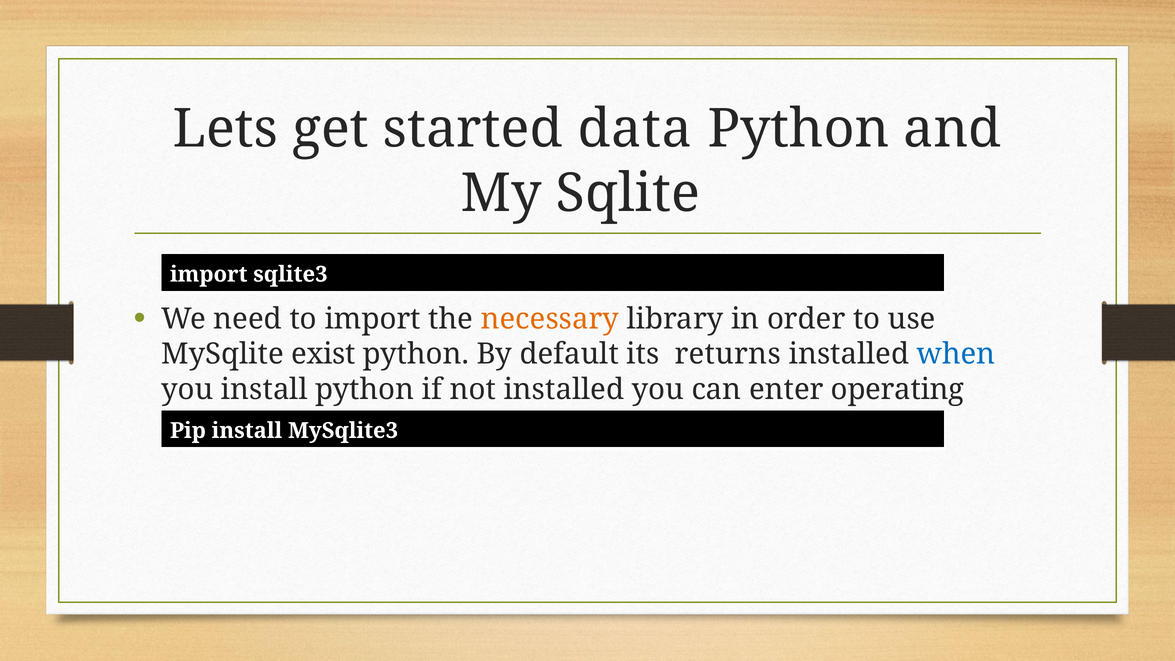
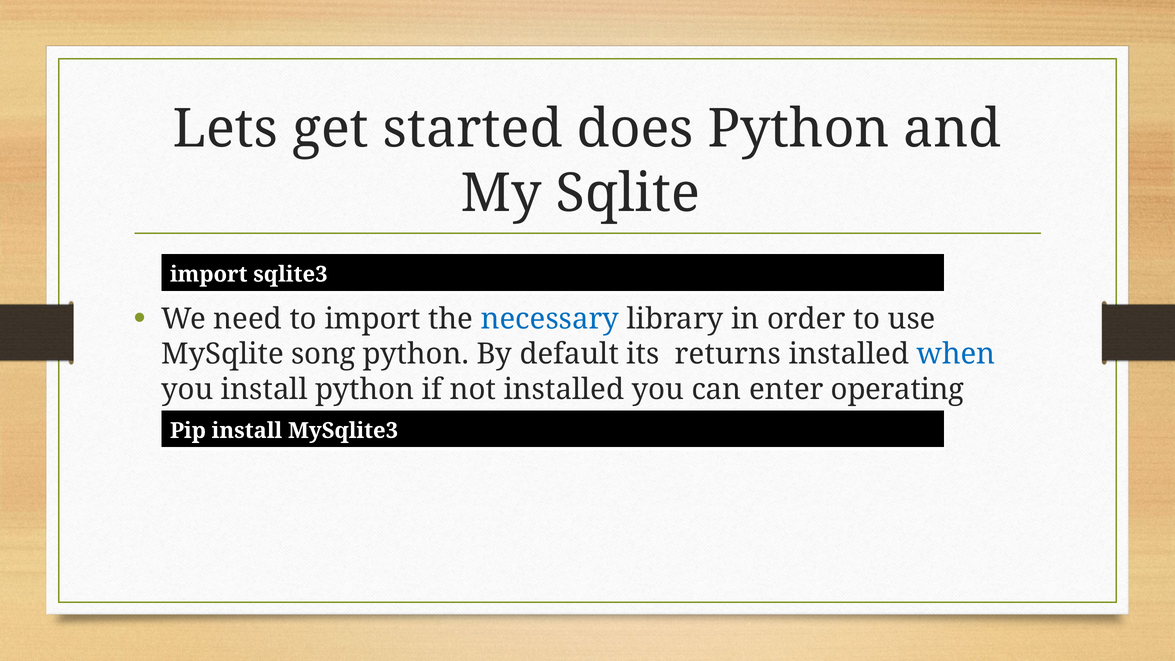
data: data -> does
necessary colour: orange -> blue
exist: exist -> song
